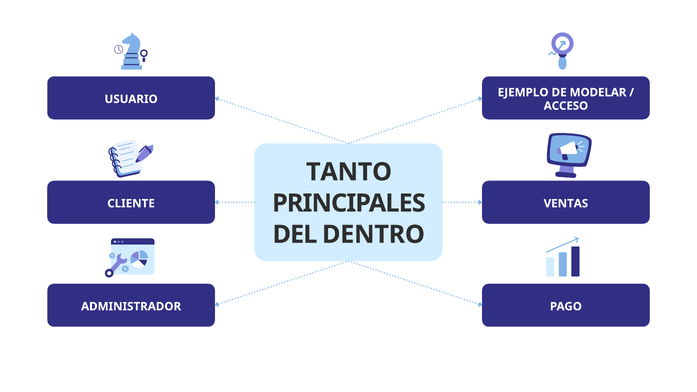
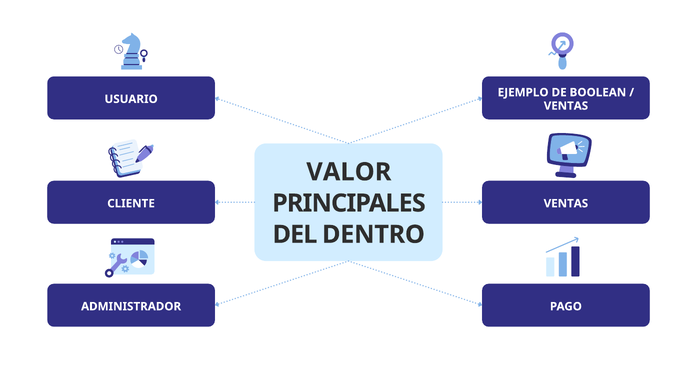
MODELAR: MODELAR -> BOOLEAN
ACCESO at (566, 106): ACCESO -> VENTAS
TANTO: TANTO -> VALOR
